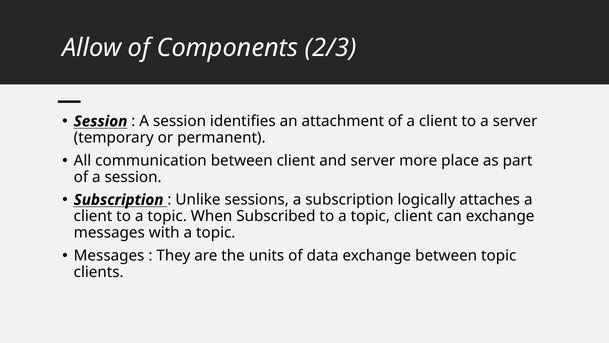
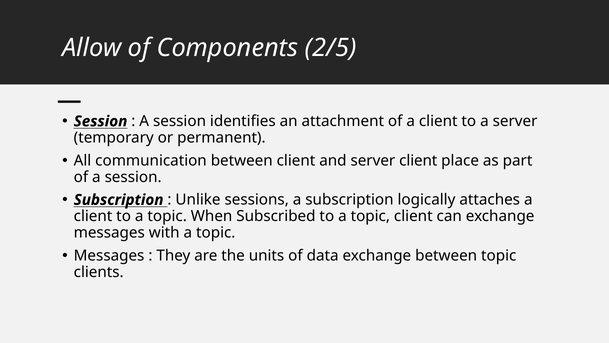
2/3: 2/3 -> 2/5
server more: more -> client
